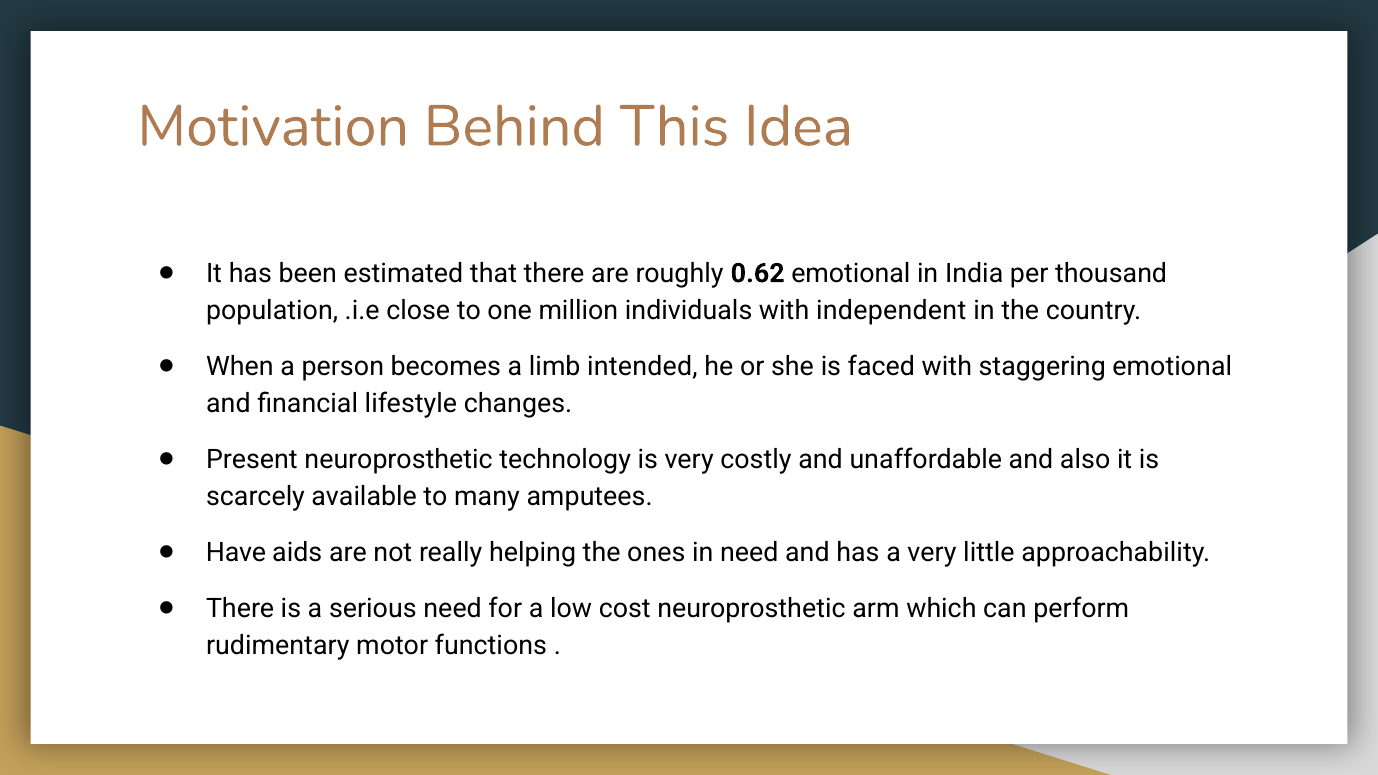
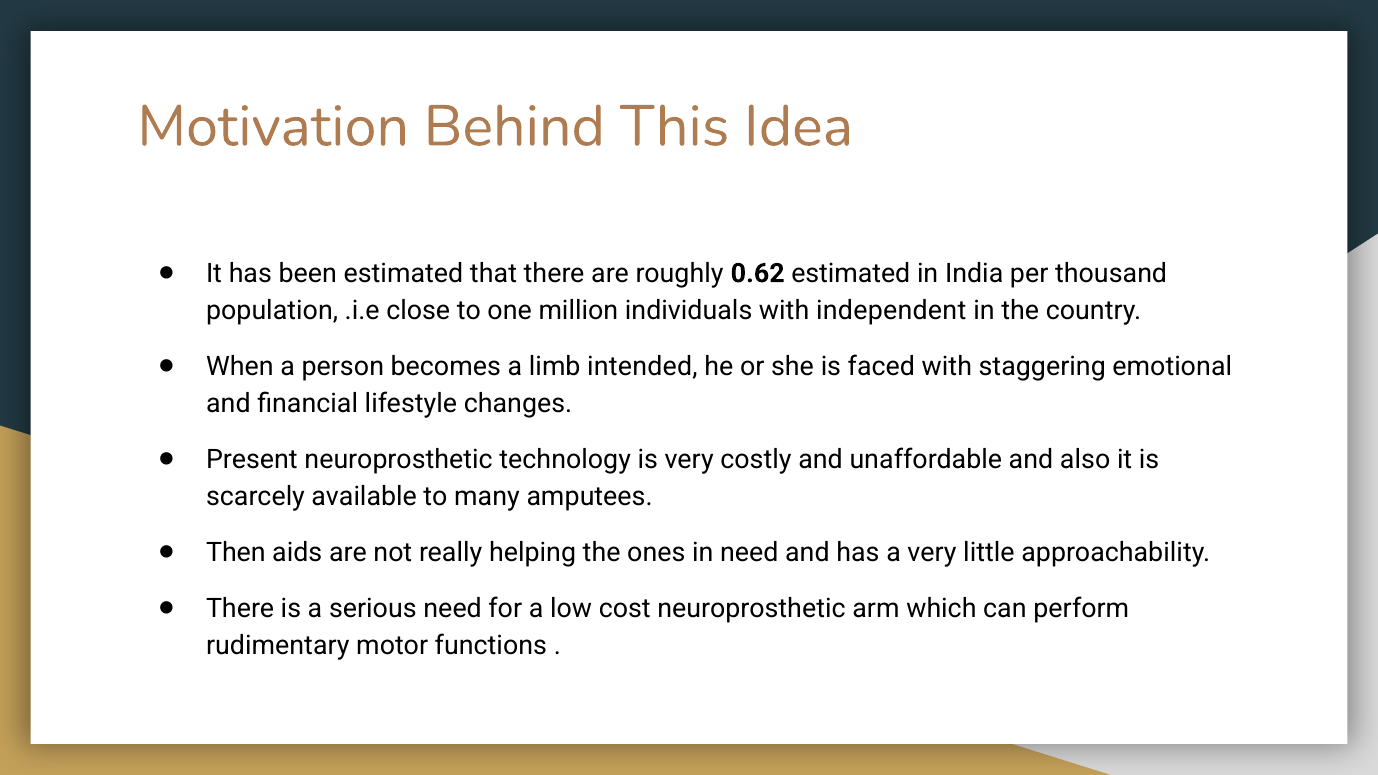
0.62 emotional: emotional -> estimated
Have: Have -> Then
